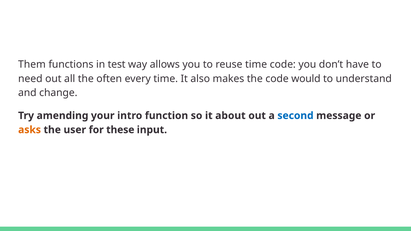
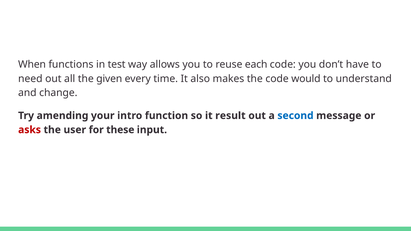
Them: Them -> When
reuse time: time -> each
often: often -> given
about: about -> result
asks colour: orange -> red
